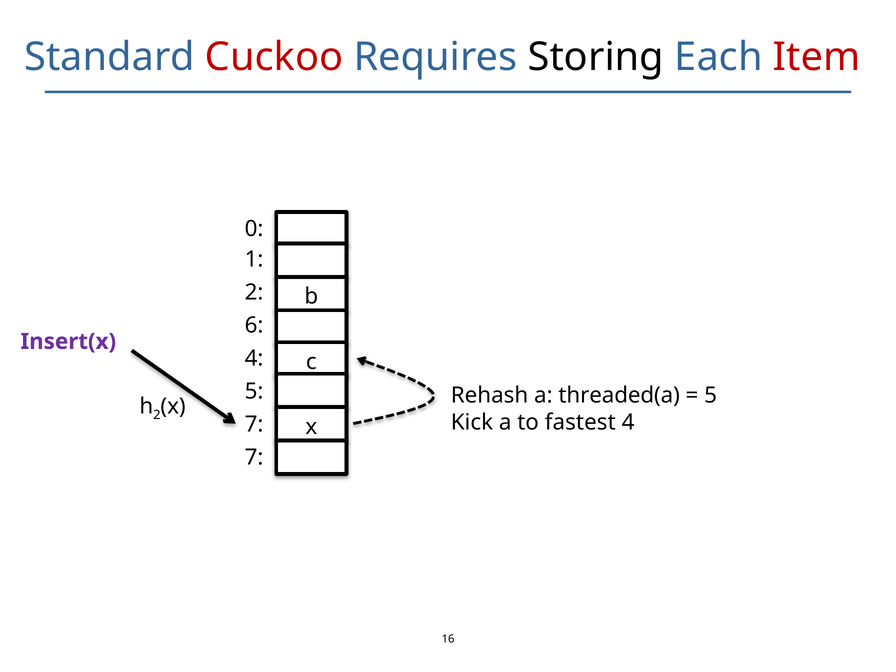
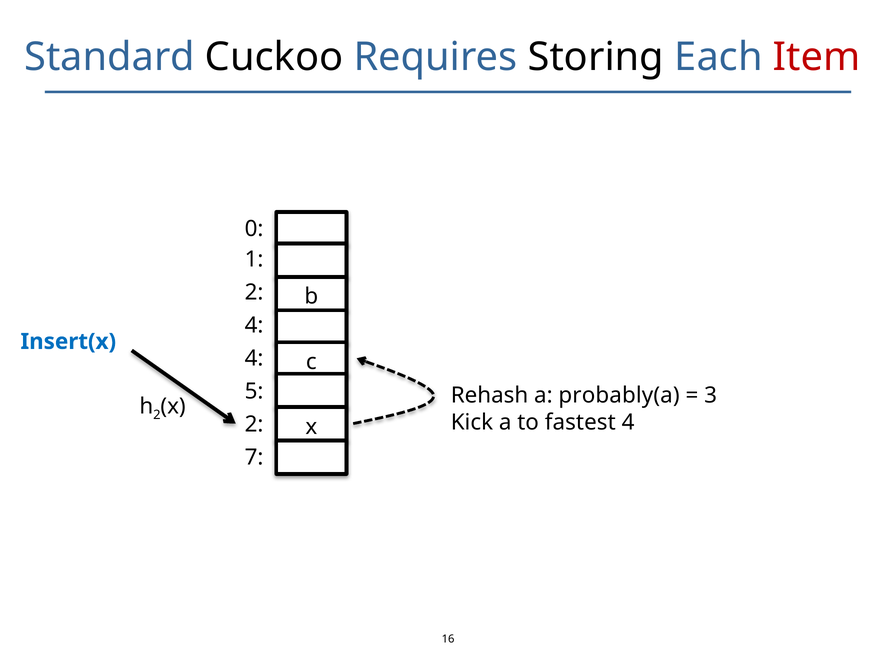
Cuckoo colour: red -> black
6 at (254, 325): 6 -> 4
Insert(x colour: purple -> blue
threaded(a: threaded(a -> probably(a
5 at (711, 396): 5 -> 3
7 at (254, 424): 7 -> 2
